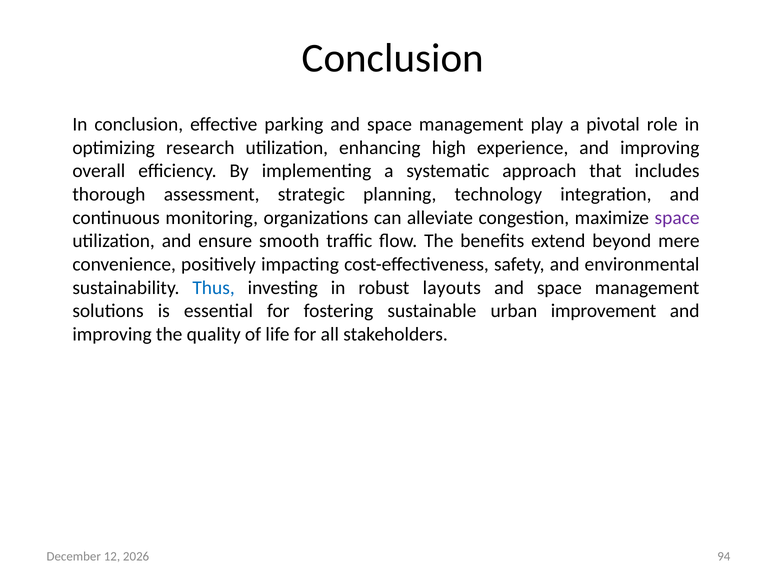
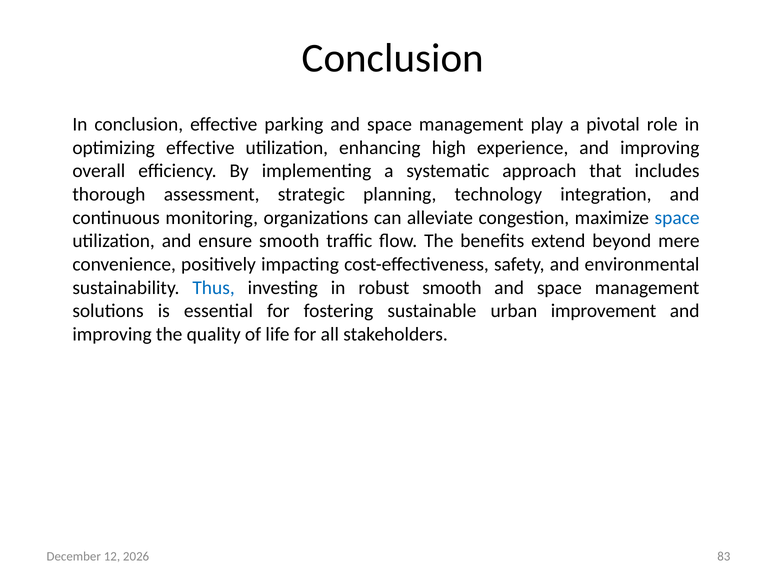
optimizing research: research -> effective
space at (677, 218) colour: purple -> blue
robust layouts: layouts -> smooth
94: 94 -> 83
